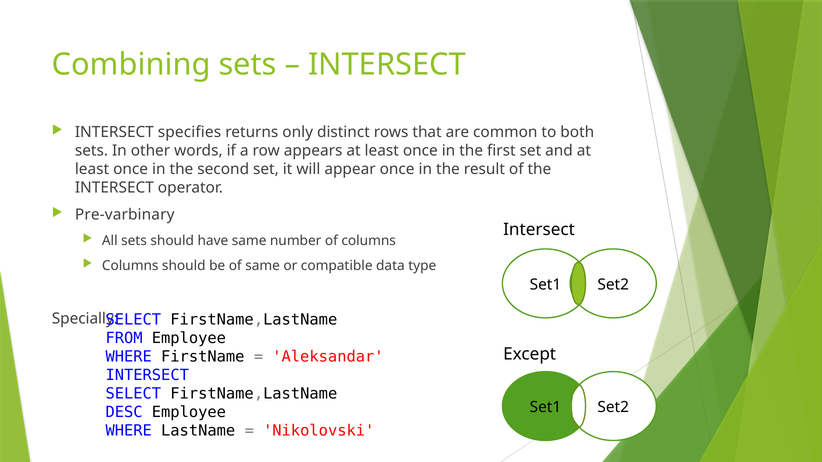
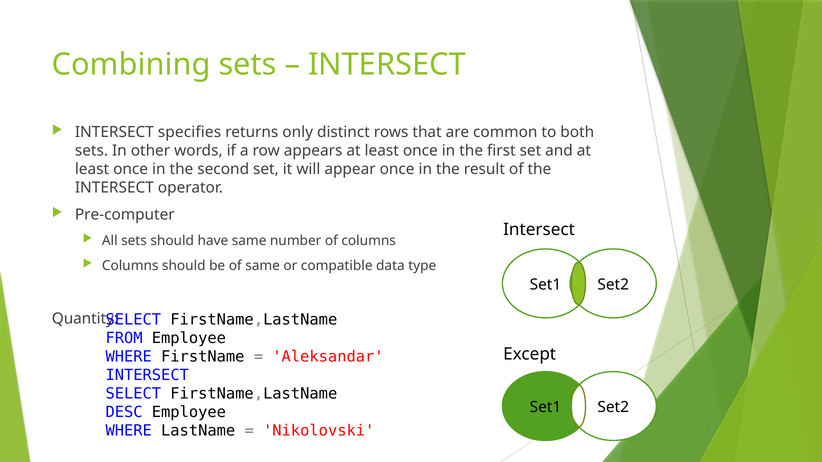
Pre-varbinary: Pre-varbinary -> Pre-computer
Specially: Specially -> Quantity
